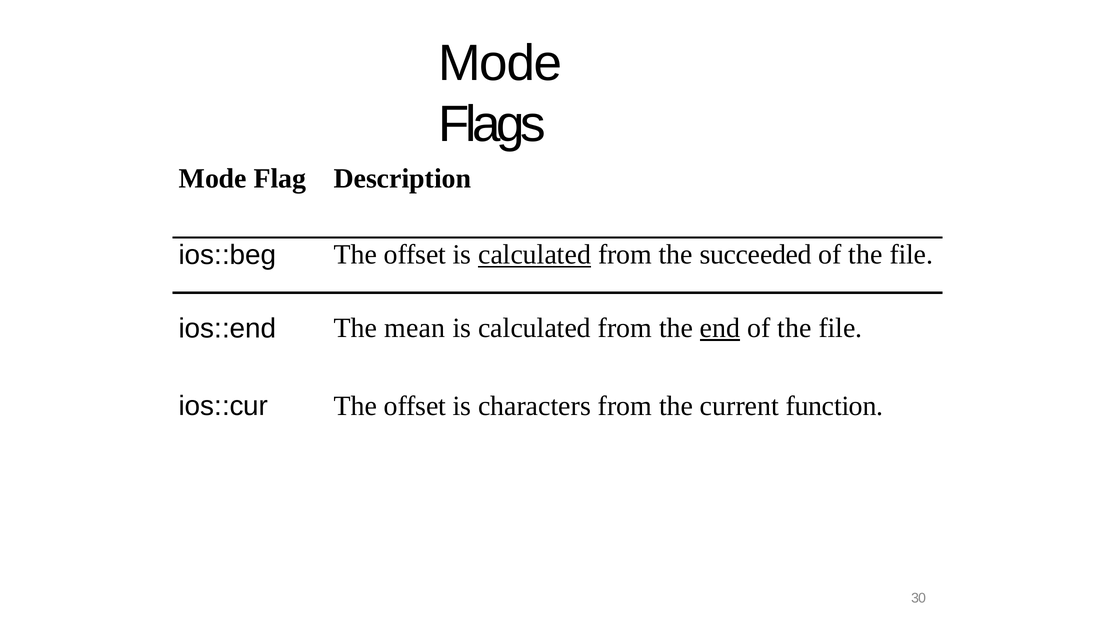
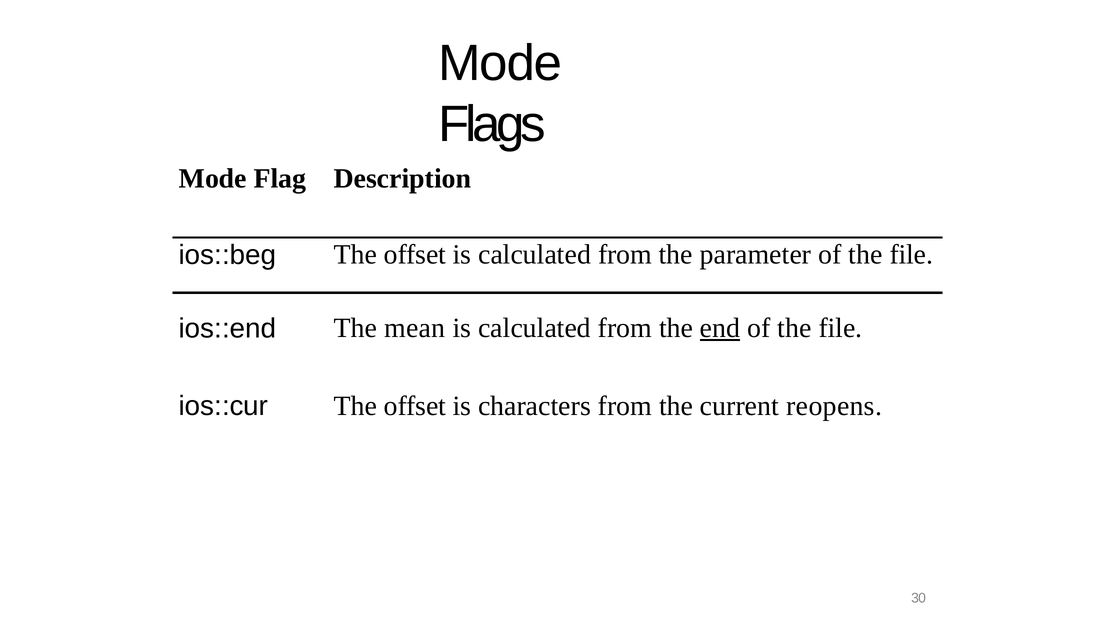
calculated at (535, 255) underline: present -> none
succeeded: succeeded -> parameter
function: function -> reopens
